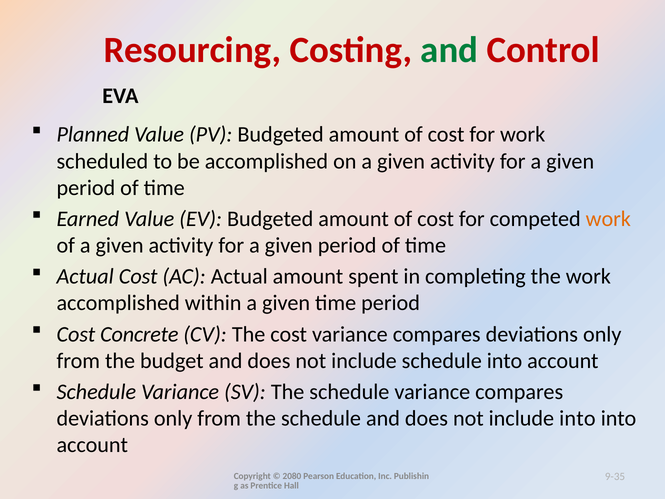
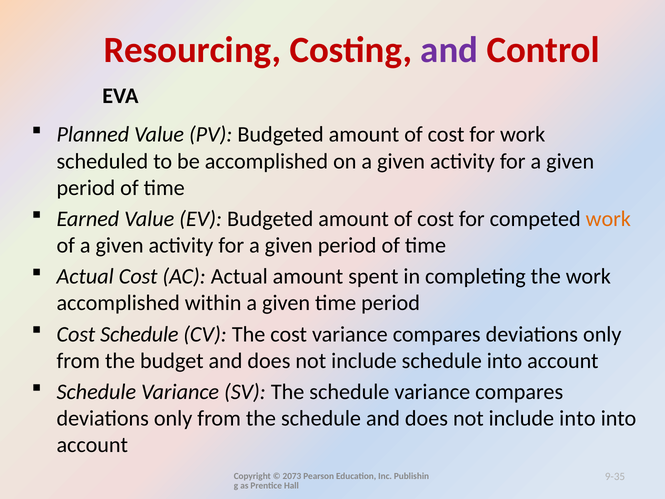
and at (449, 50) colour: green -> purple
Cost Concrete: Concrete -> Schedule
2080: 2080 -> 2073
